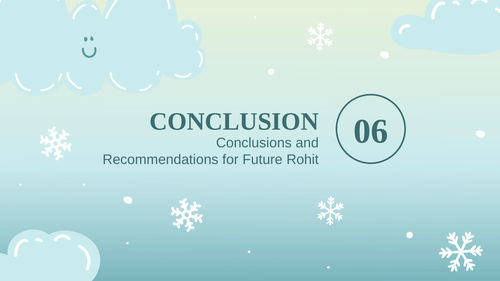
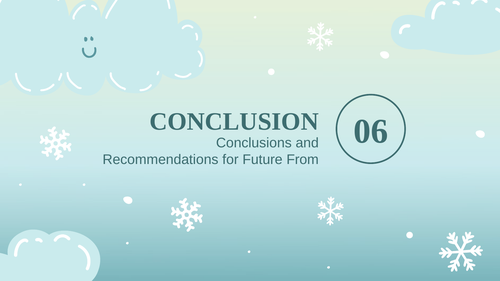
Rohit: Rohit -> From
